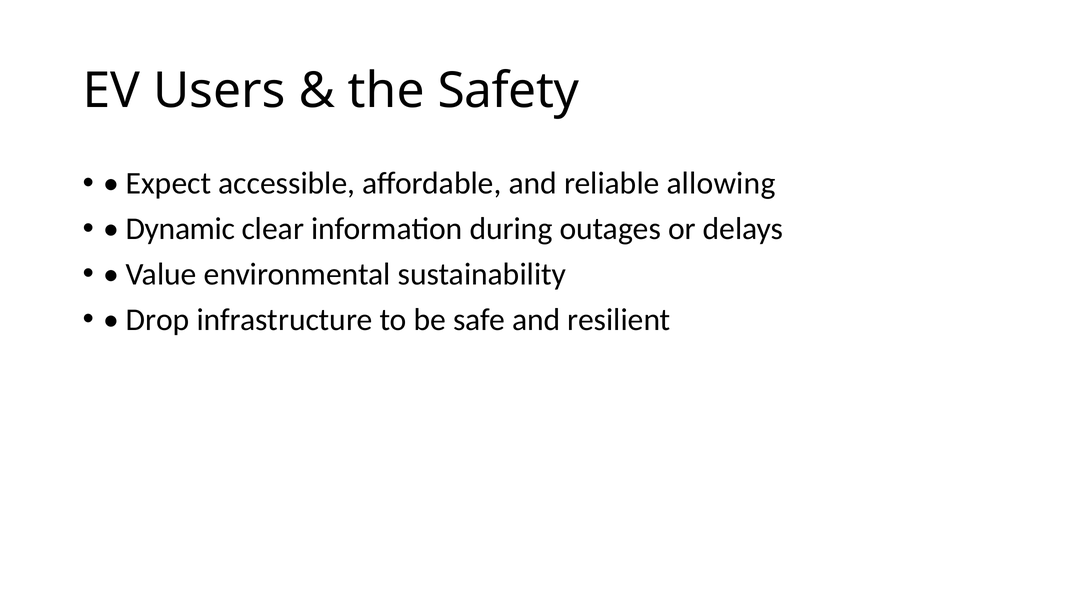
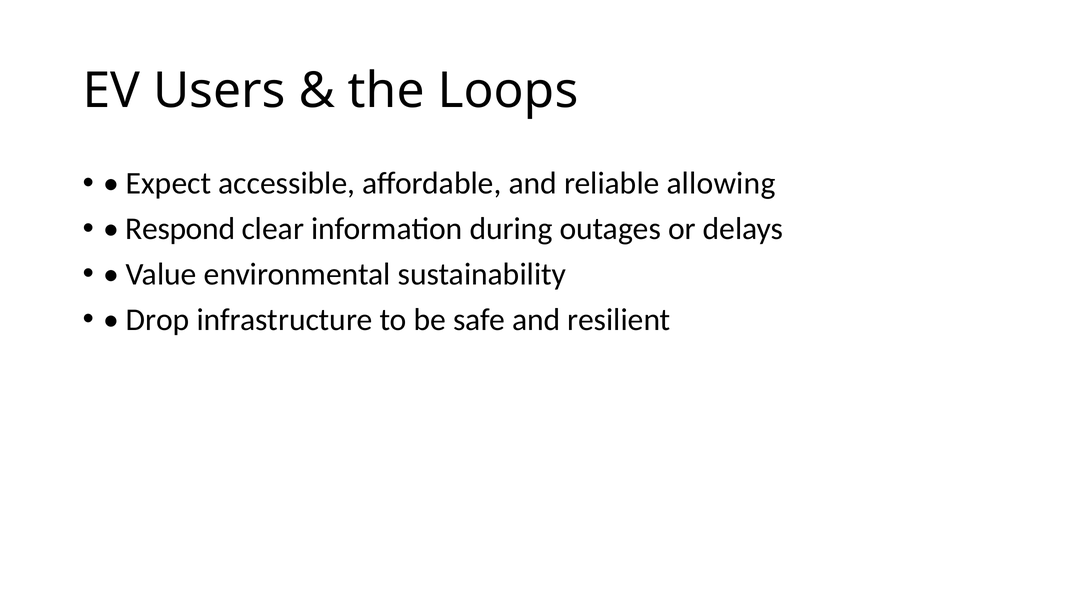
Safety: Safety -> Loops
Dynamic: Dynamic -> Respond
